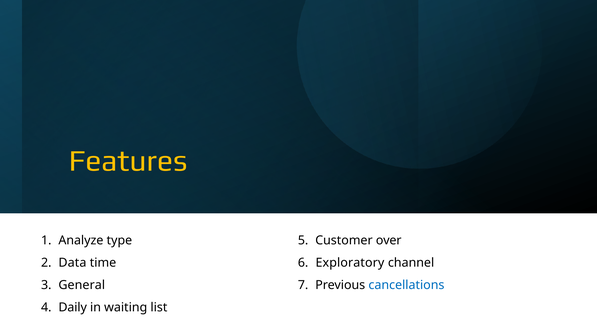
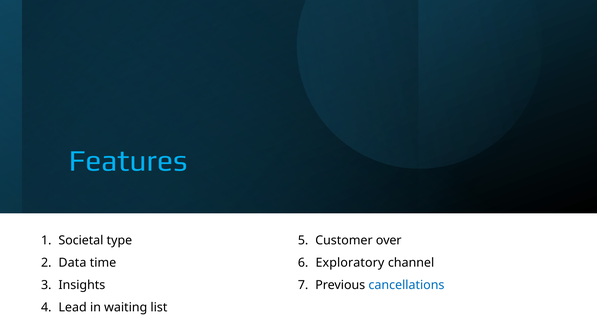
Features colour: yellow -> light blue
Analyze: Analyze -> Societal
General: General -> Insights
Daily: Daily -> Lead
